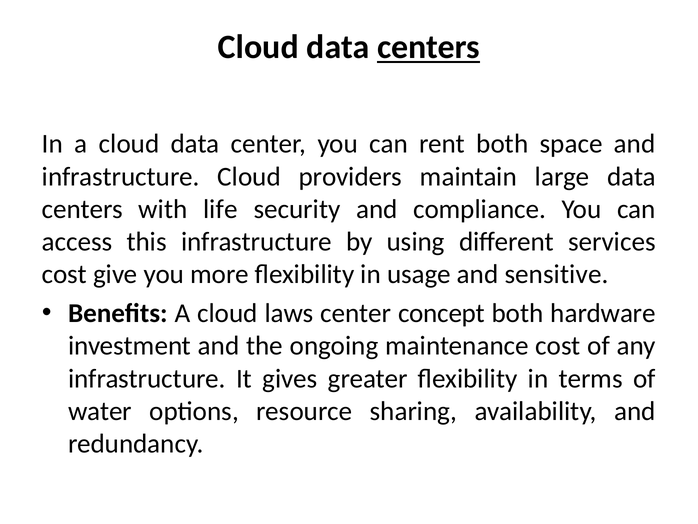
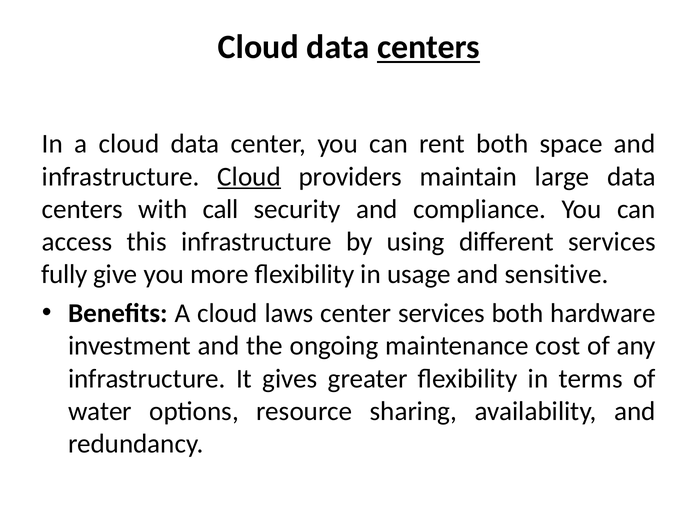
Cloud at (249, 176) underline: none -> present
life: life -> call
cost at (64, 274): cost -> fully
center concept: concept -> services
